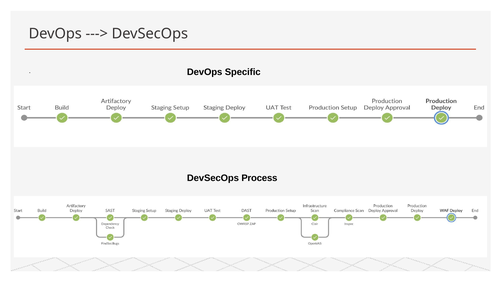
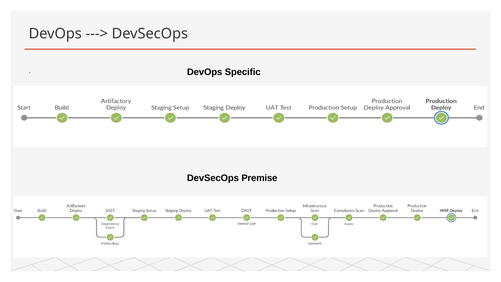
Process: Process -> Premise
